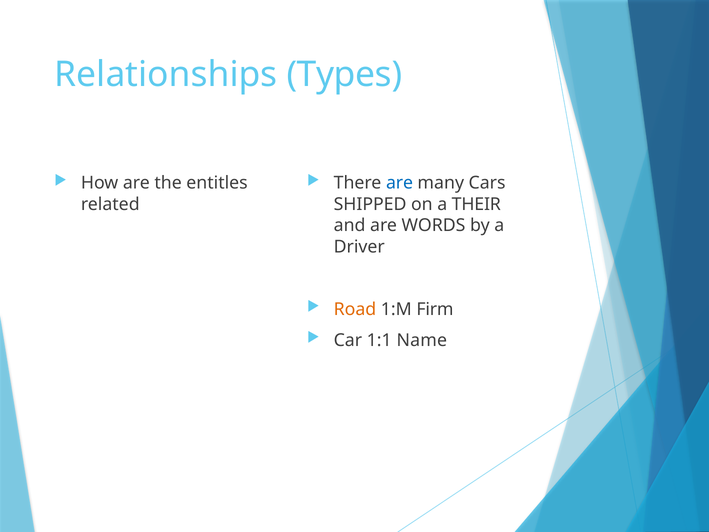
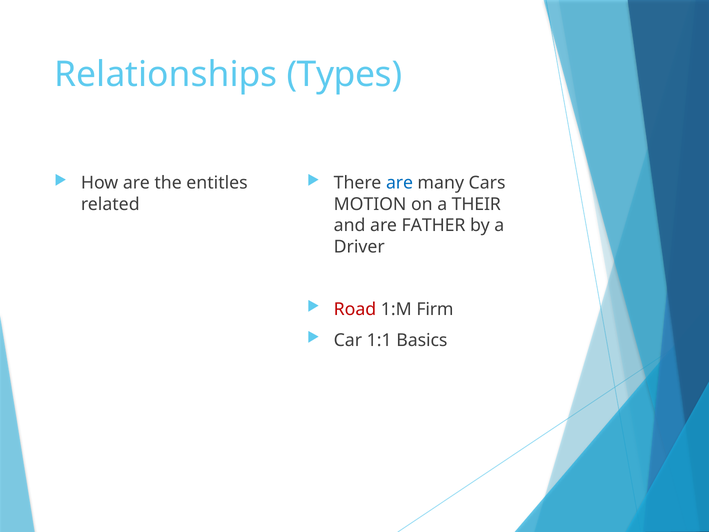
SHIPPED: SHIPPED -> MOTION
WORDS: WORDS -> FATHER
Road colour: orange -> red
Name: Name -> Basics
